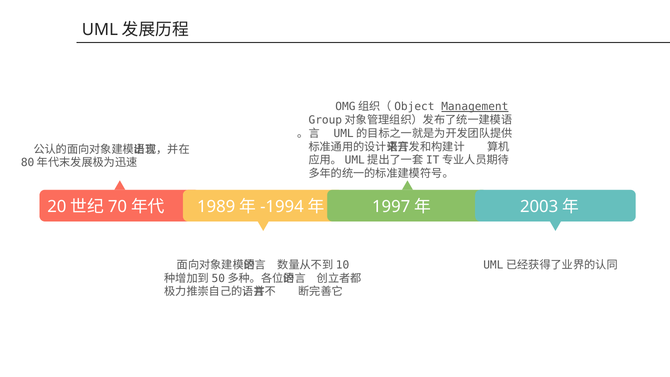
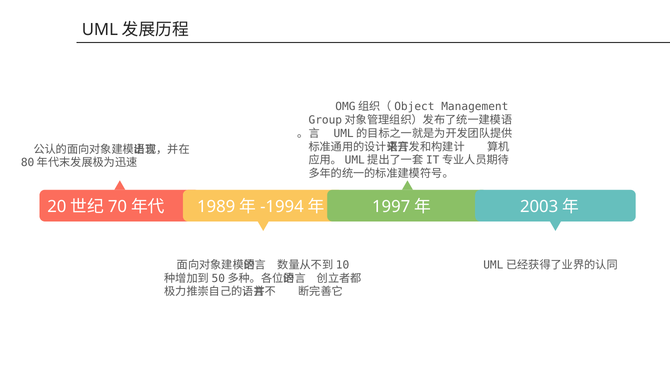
Management underline: present -> none
